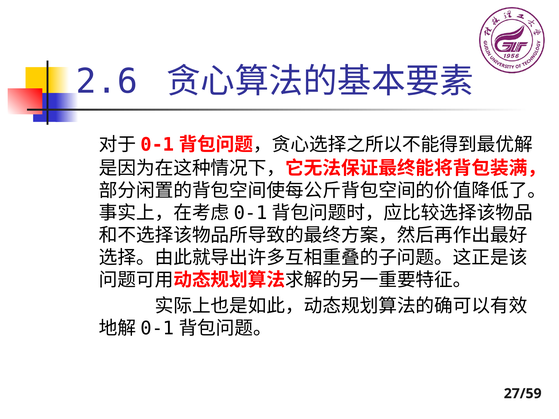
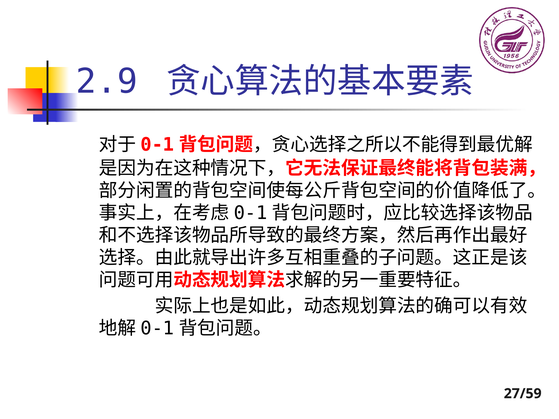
2.6: 2.6 -> 2.9
